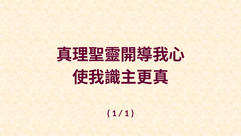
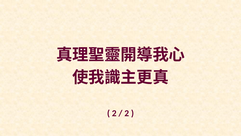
1 at (114, 113): 1 -> 2
1 at (127, 113): 1 -> 2
